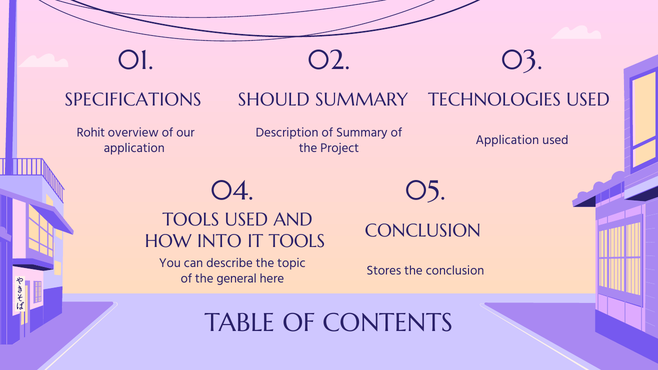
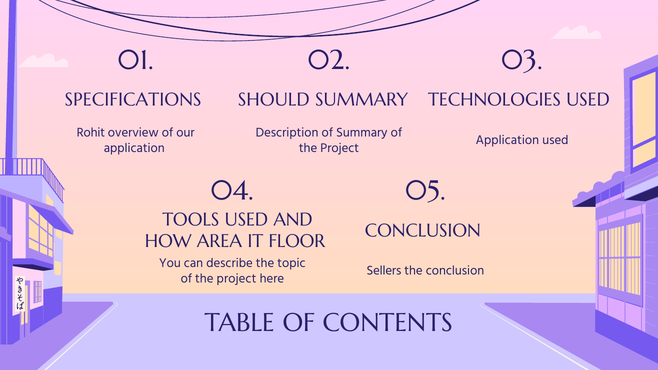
INTO: INTO -> AREA
IT TOOLS: TOOLS -> FLOOR
Stores: Stores -> Sellers
general at (237, 279): general -> project
